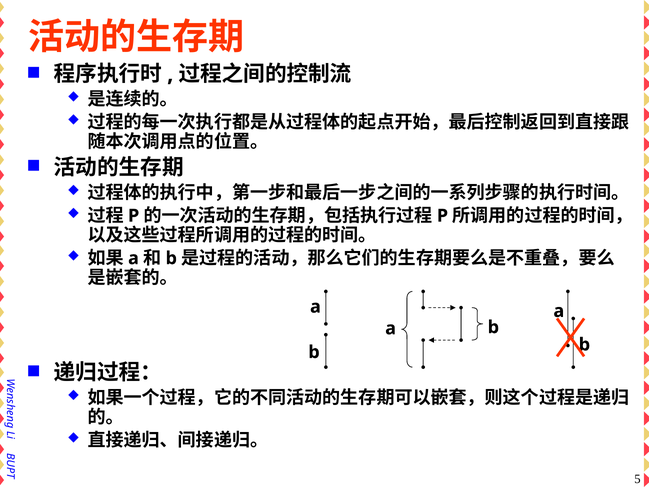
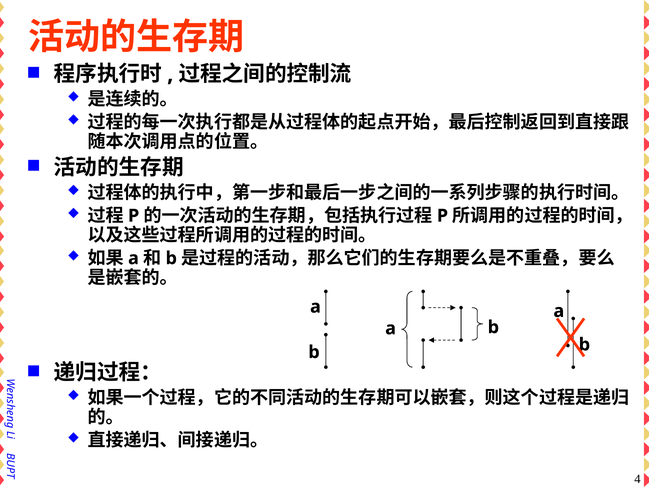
5: 5 -> 4
